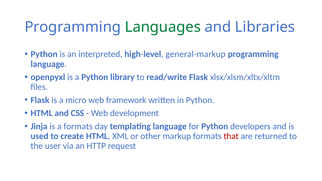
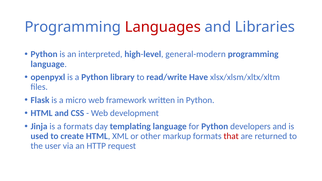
Languages colour: green -> red
general-markup: general-markup -> general-modern
read/write Flask: Flask -> Have
